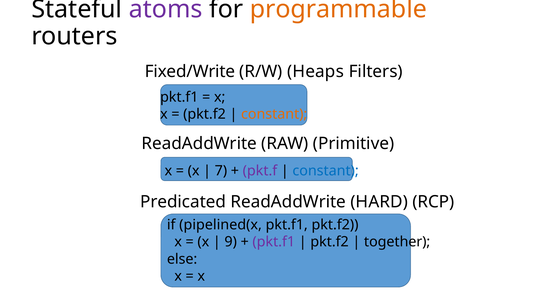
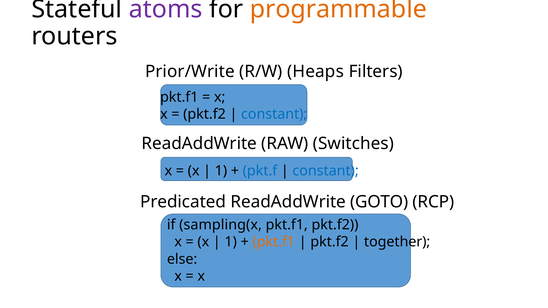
Fixed/Write: Fixed/Write -> Prior/Write
constant at (274, 114) colour: orange -> blue
Primitive: Primitive -> Switches
7 at (221, 171): 7 -> 1
pkt.f colour: purple -> blue
HARD: HARD -> GOTO
pipelined(x: pipelined(x -> sampling(x
9 at (231, 242): 9 -> 1
pkt.f1 at (274, 242) colour: purple -> orange
